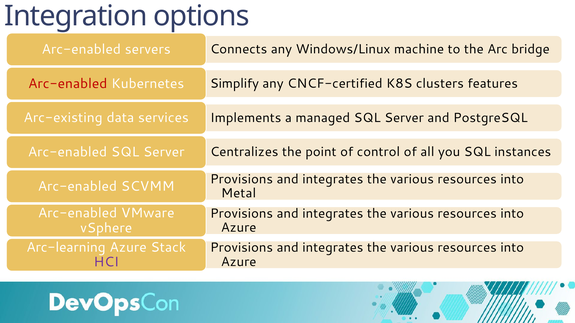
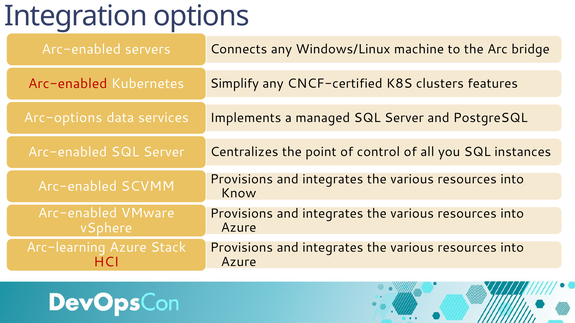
Arc-existing: Arc-existing -> Arc-options
Metal: Metal -> Know
HCI colour: purple -> red
